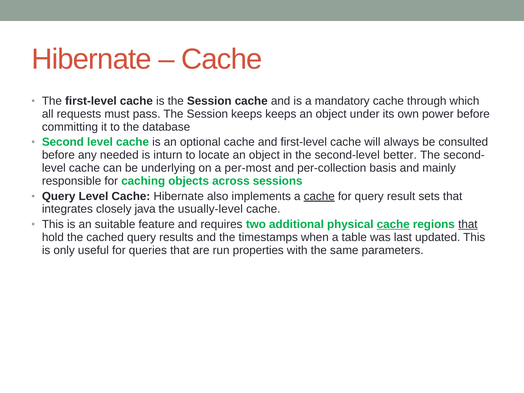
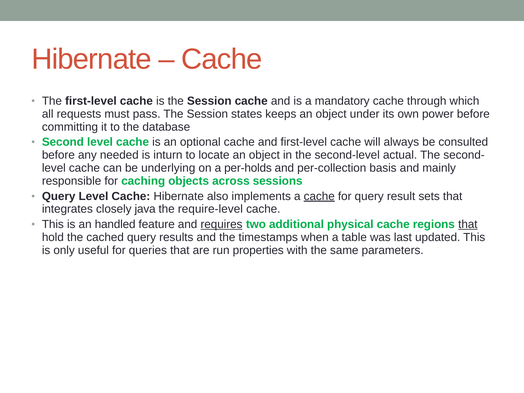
Session keeps: keeps -> states
better: better -> actual
per-most: per-most -> per-holds
usually-level: usually-level -> require-level
suitable: suitable -> handled
requires underline: none -> present
cache at (393, 224) underline: present -> none
